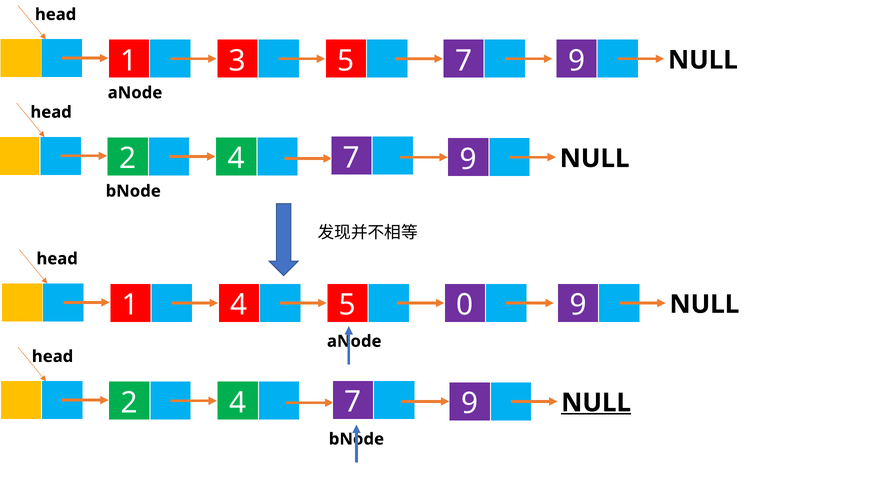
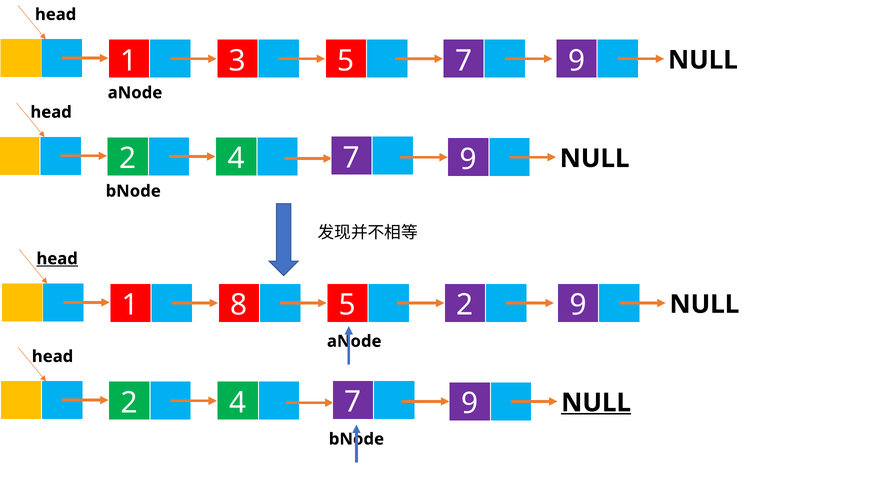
head at (57, 259) underline: none -> present
1 4: 4 -> 8
5 0: 0 -> 2
